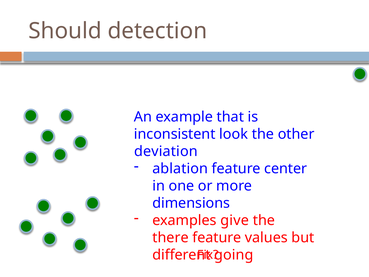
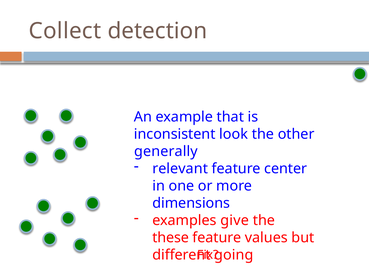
Should: Should -> Collect
deviation: deviation -> generally
ablation: ablation -> relevant
there: there -> these
